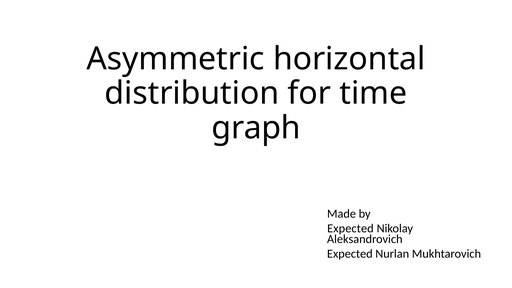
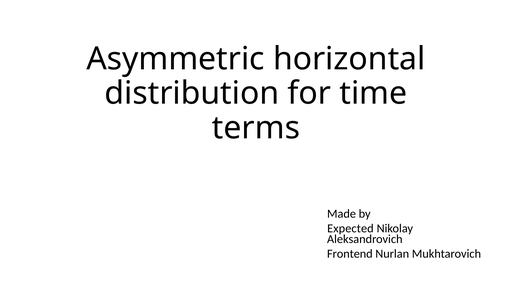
graph: graph -> terms
Expected at (350, 254): Expected -> Frontend
